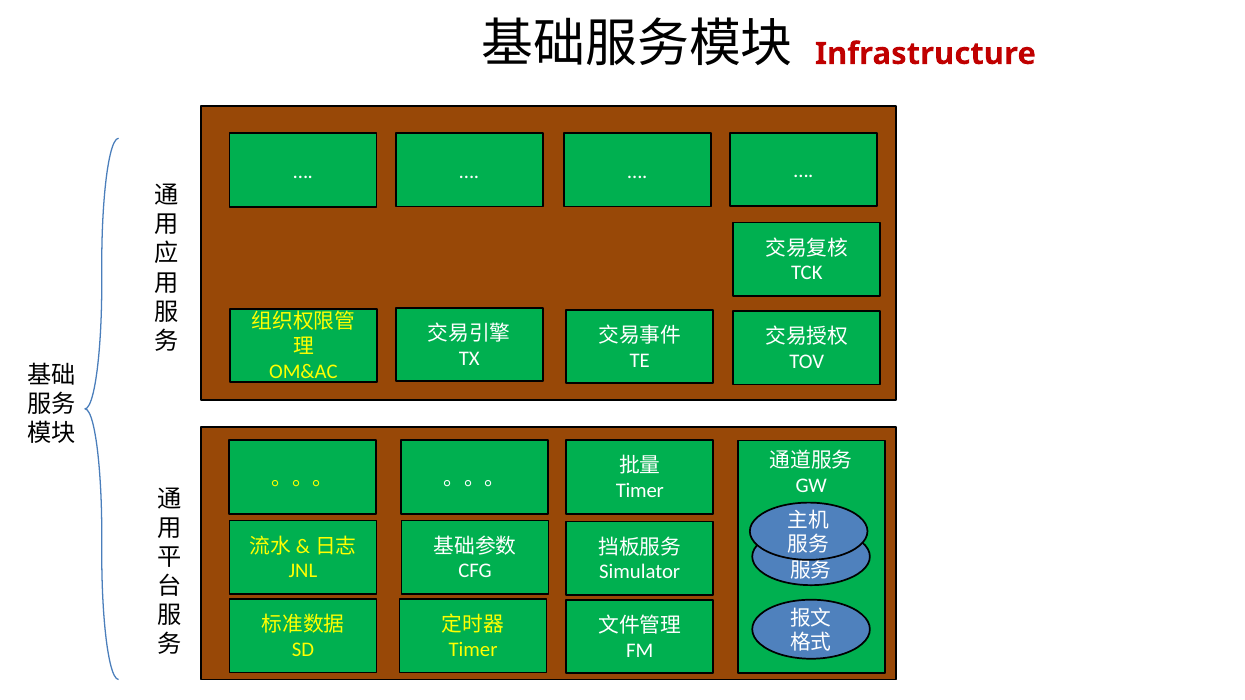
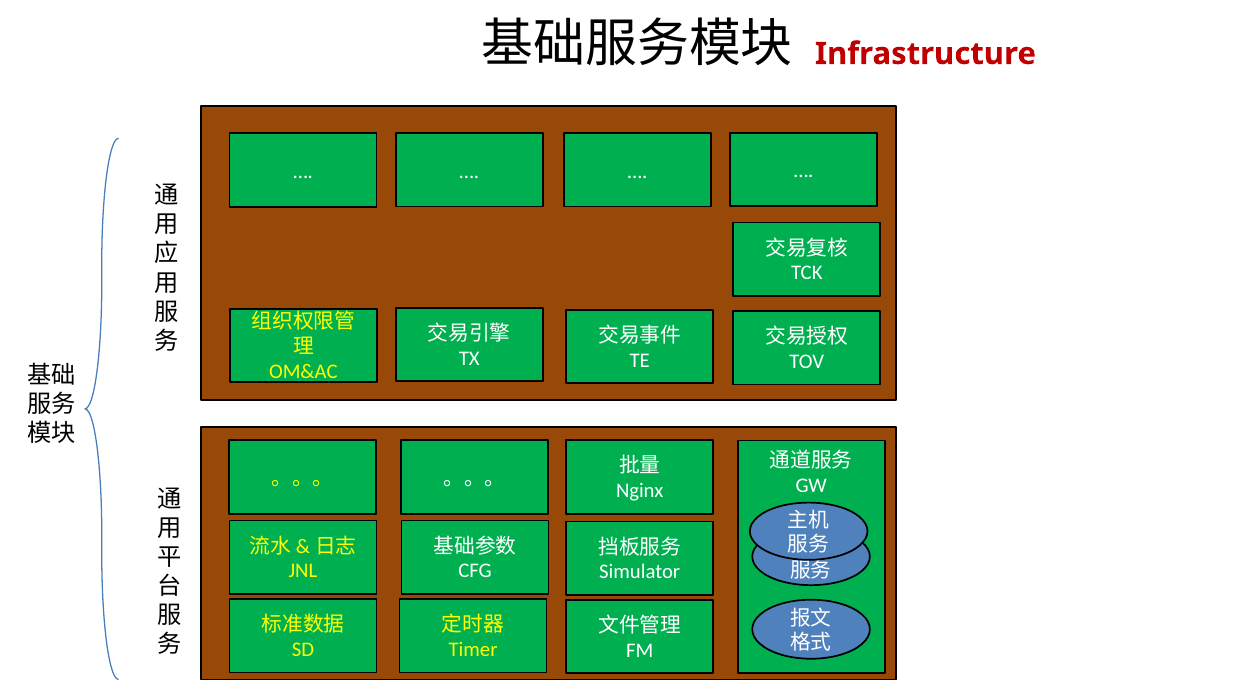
Timer at (640, 491): Timer -> Nginx
